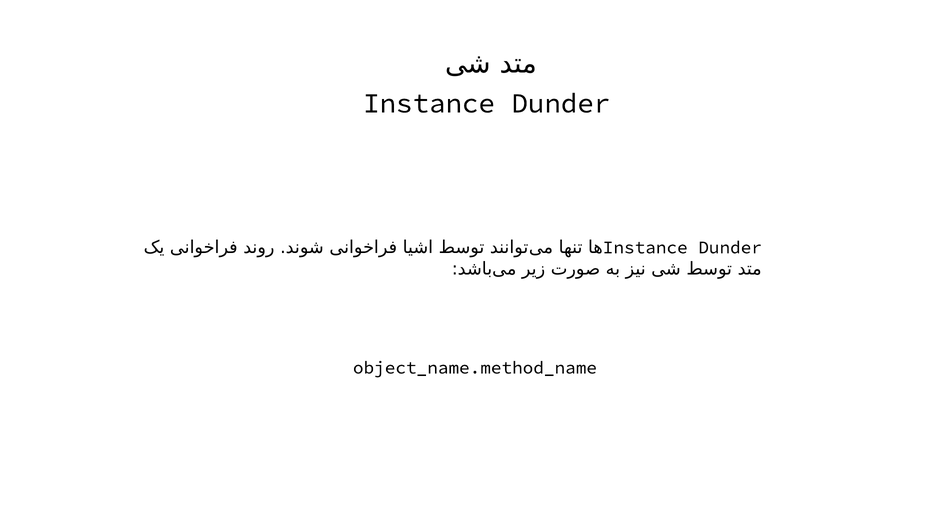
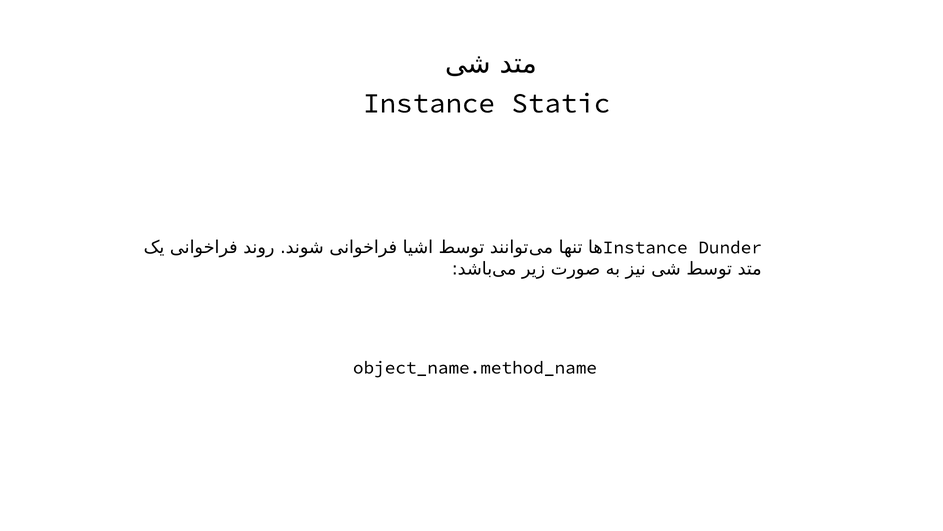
Dunder at (561, 103): Dunder -> Static
